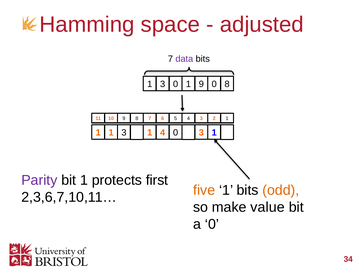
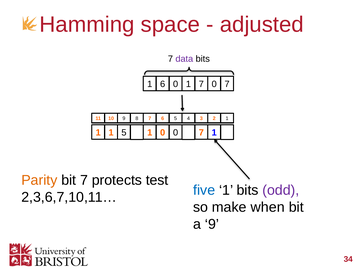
3 at (163, 84): 3 -> 6
0 1 9: 9 -> 7
8 at (227, 84): 8 -> 7
1 1 3: 3 -> 5
1 4: 4 -> 0
3 at (201, 133): 3 -> 7
Parity colour: purple -> orange
bit 1: 1 -> 7
first: first -> test
five colour: orange -> blue
odd colour: orange -> purple
value: value -> when
a 0: 0 -> 9
